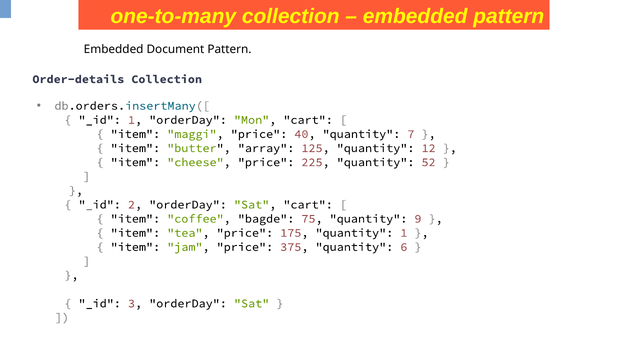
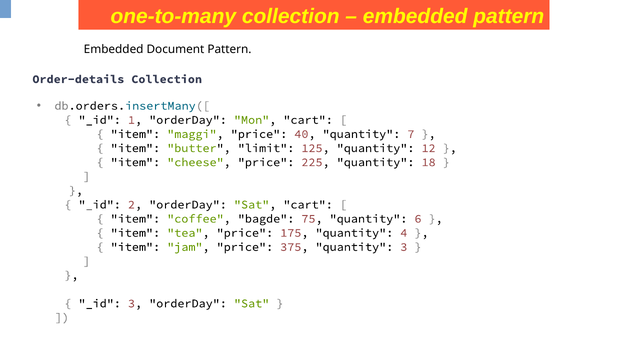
array: array -> limit
52: 52 -> 18
9: 9 -> 6
quantity 1: 1 -> 4
quantity 6: 6 -> 3
